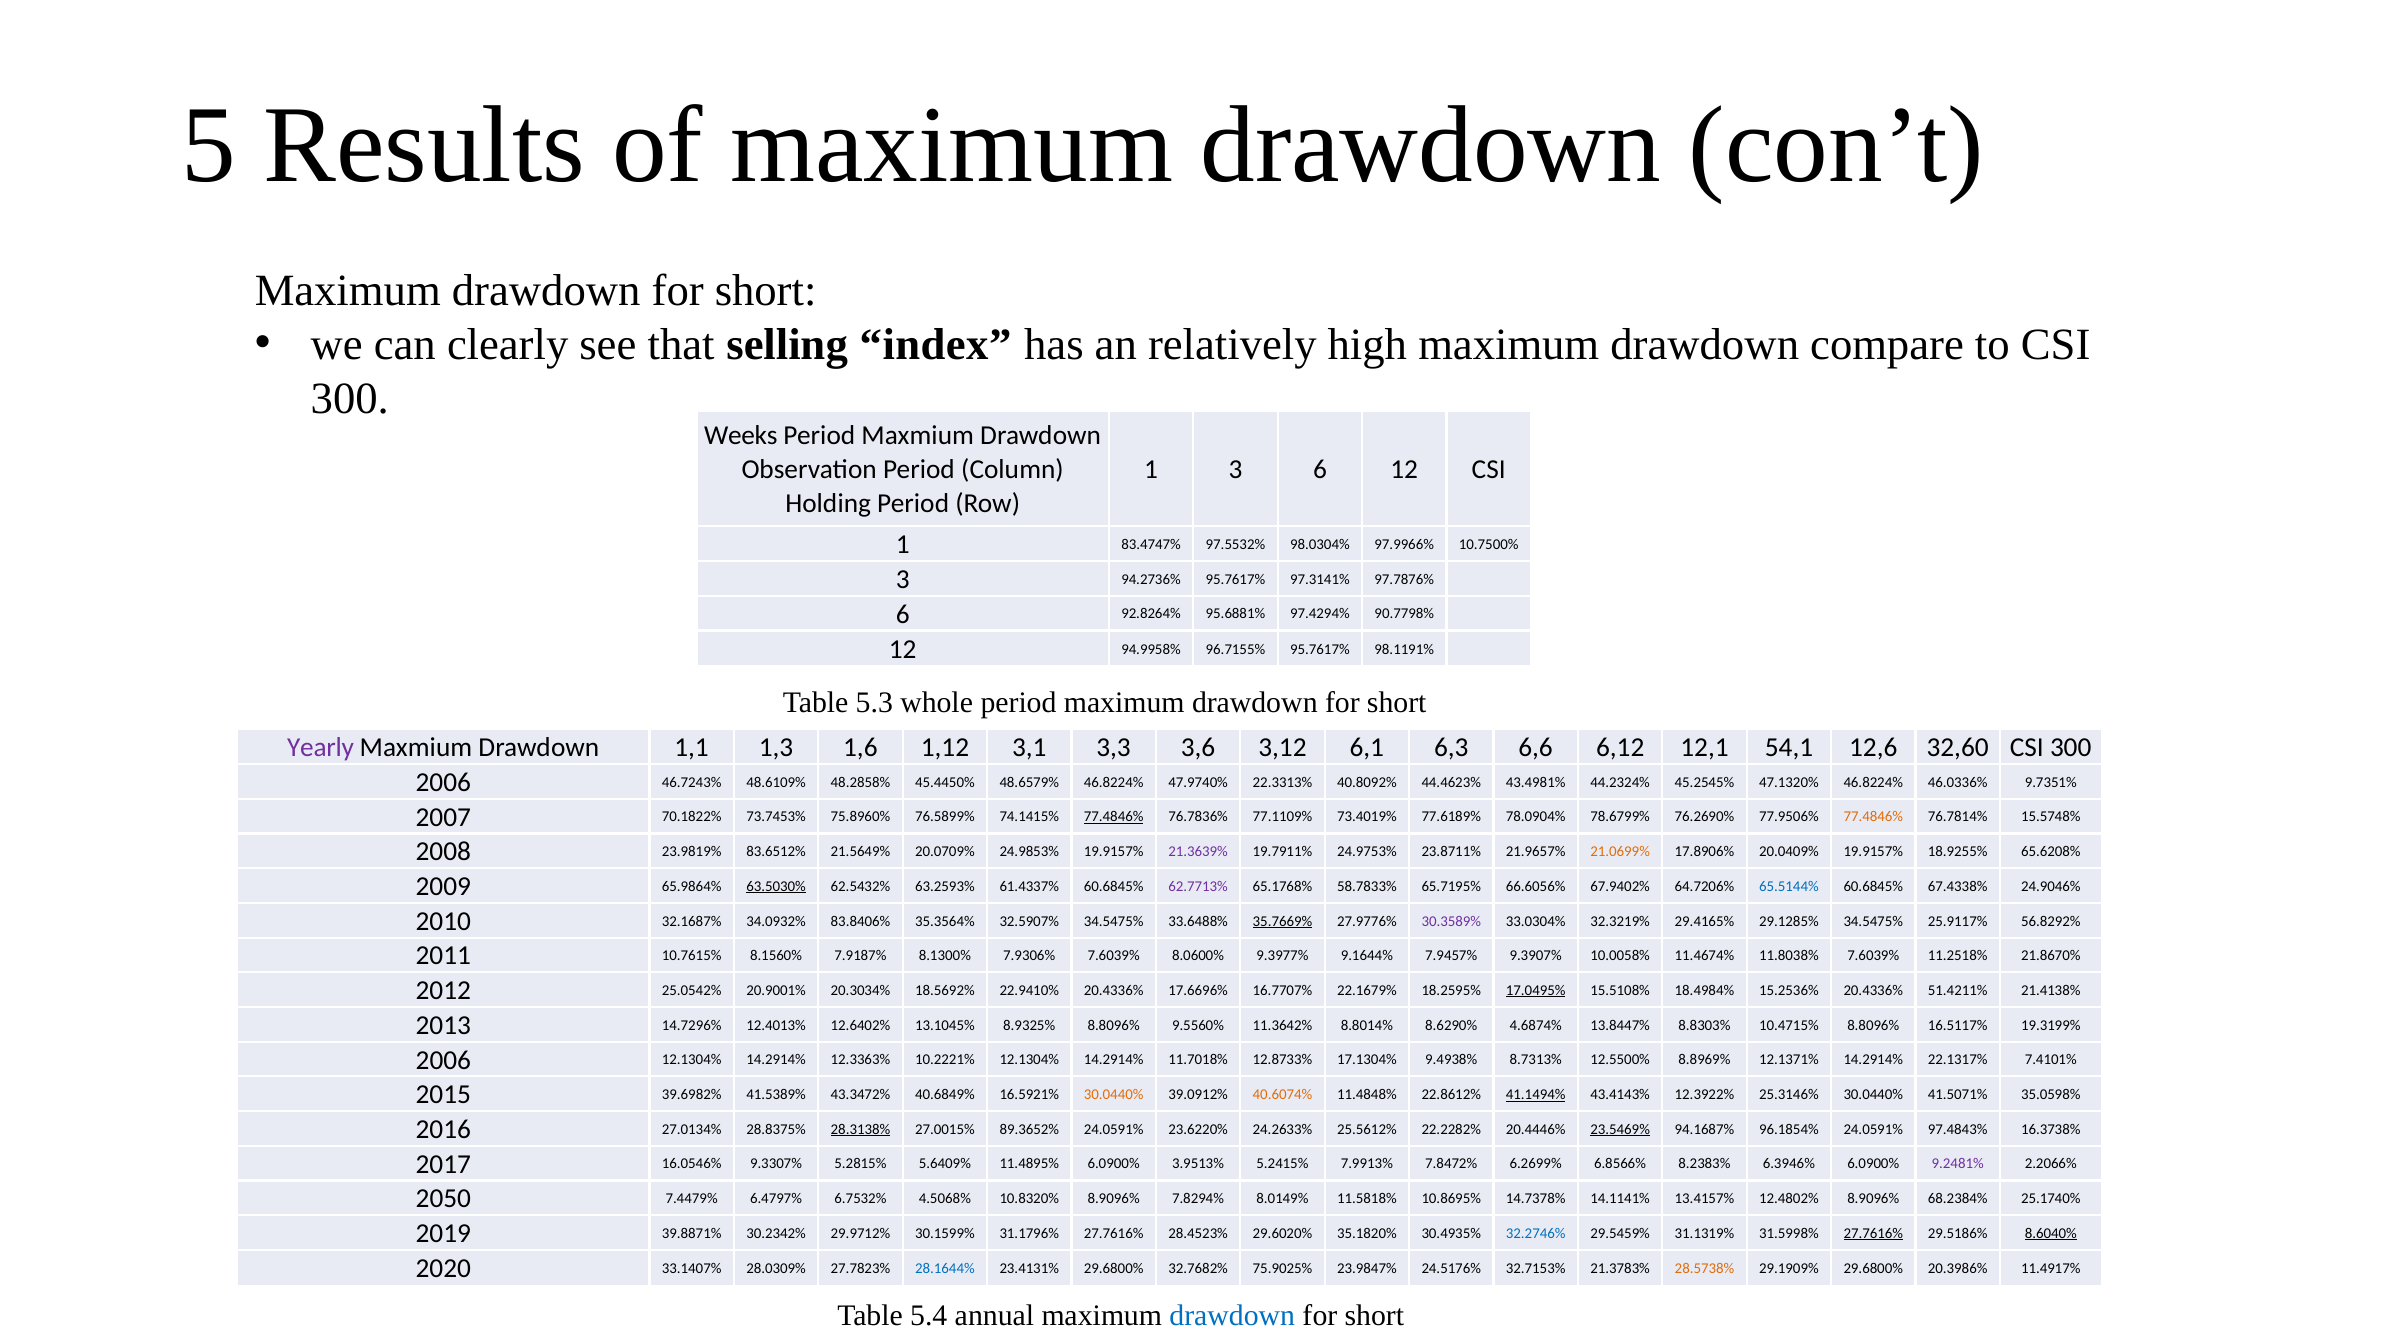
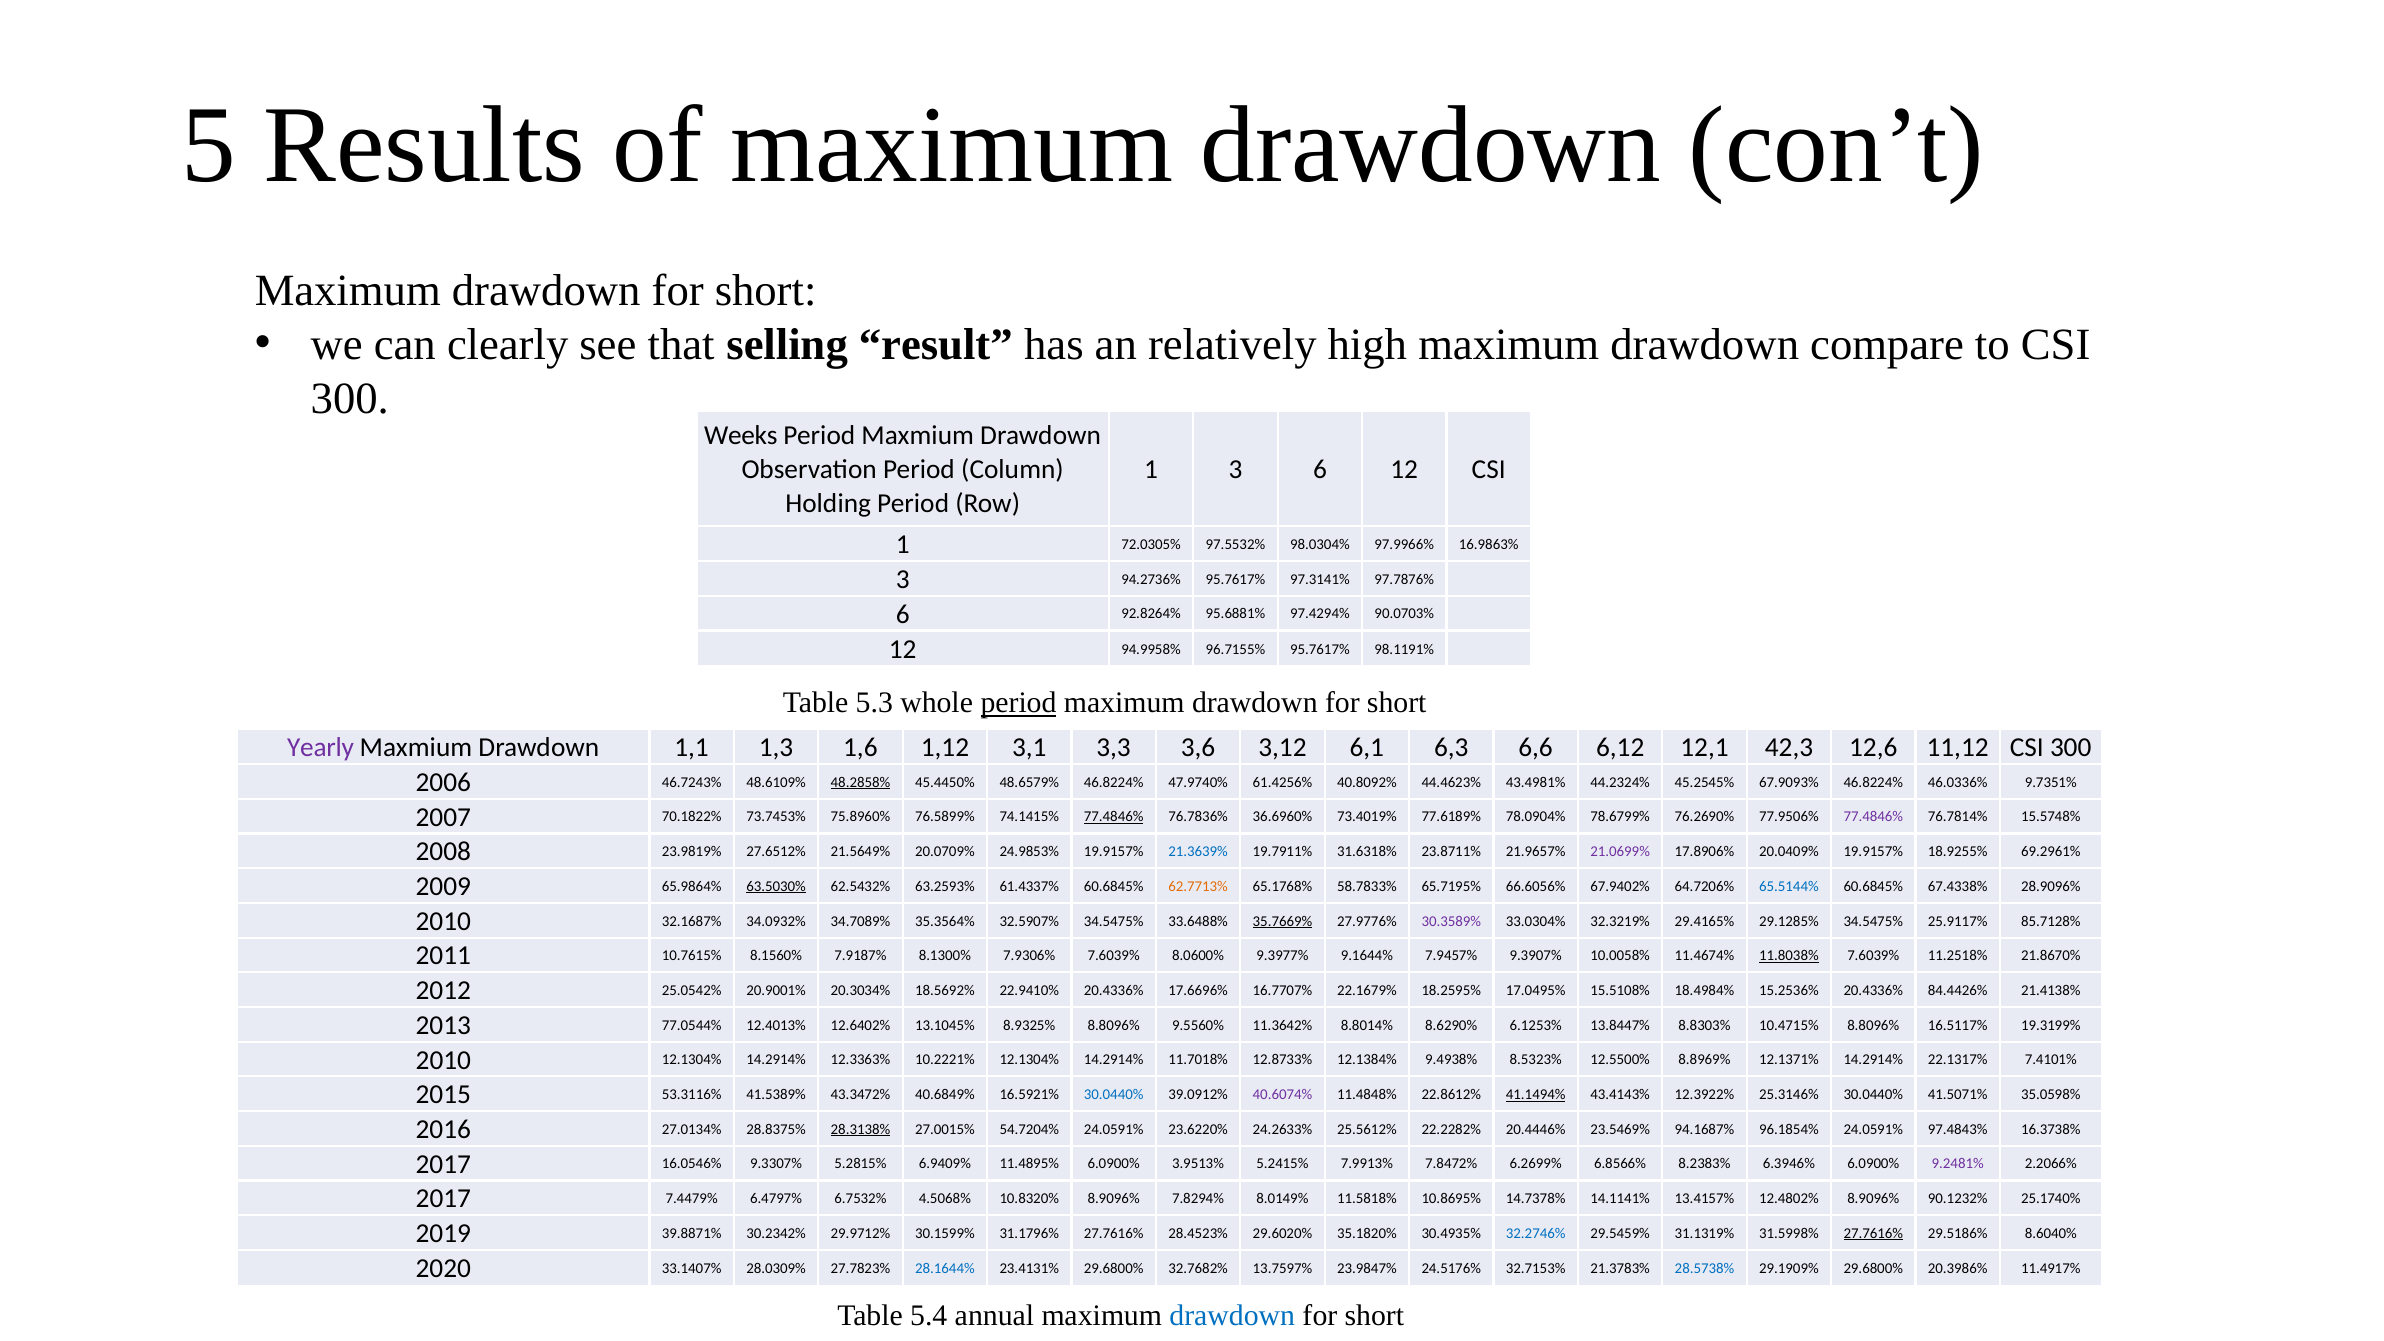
index: index -> result
83.4747%: 83.4747% -> 72.0305%
10.7500%: 10.7500% -> 16.9863%
90.7798%: 90.7798% -> 90.0703%
period at (1019, 703) underline: none -> present
54,1: 54,1 -> 42,3
32,60: 32,60 -> 11,12
48.2858% underline: none -> present
22.3313%: 22.3313% -> 61.4256%
47.1320%: 47.1320% -> 67.9093%
77.1109%: 77.1109% -> 36.6960%
77.4846% at (1873, 817) colour: orange -> purple
83.6512%: 83.6512% -> 27.6512%
21.3639% colour: purple -> blue
24.9753%: 24.9753% -> 31.6318%
21.0699% colour: orange -> purple
65.6208%: 65.6208% -> 69.2961%
62.7713% colour: purple -> orange
24.9046%: 24.9046% -> 28.9096%
83.8406%: 83.8406% -> 34.7089%
56.8292%: 56.8292% -> 85.7128%
11.8038% underline: none -> present
17.0495% underline: present -> none
51.4211%: 51.4211% -> 84.4426%
14.7296%: 14.7296% -> 77.0544%
4.6874%: 4.6874% -> 6.1253%
2006 at (443, 1060): 2006 -> 2010
17.1304%: 17.1304% -> 12.1384%
8.7313%: 8.7313% -> 8.5323%
39.6982%: 39.6982% -> 53.3116%
30.0440% at (1114, 1095) colour: orange -> blue
40.6074% colour: orange -> purple
89.3652%: 89.3652% -> 54.7204%
23.5469% underline: present -> none
5.6409%: 5.6409% -> 6.9409%
2050 at (443, 1199): 2050 -> 2017
68.2384%: 68.2384% -> 90.1232%
8.6040% underline: present -> none
75.9025%: 75.9025% -> 13.7597%
28.5738% colour: orange -> blue
